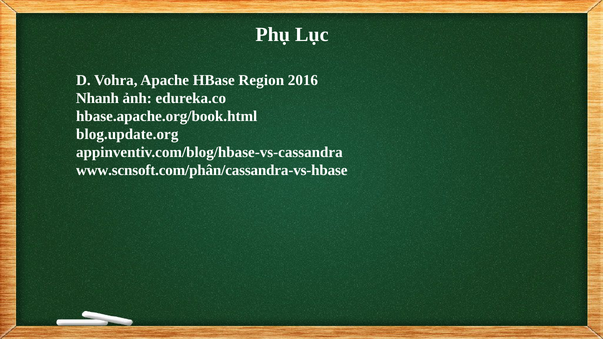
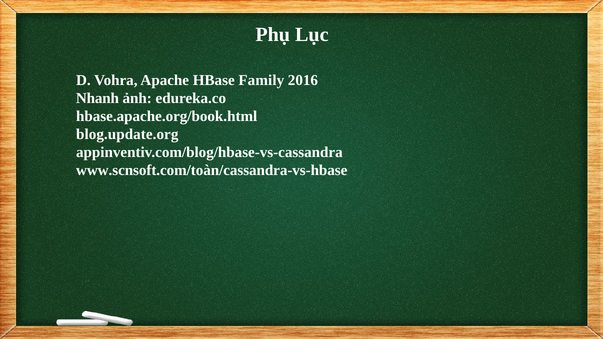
Region: Region -> Family
www.scnsoft.com/phân/cassandra-vs-hbase: www.scnsoft.com/phân/cassandra-vs-hbase -> www.scnsoft.com/toàn/cassandra-vs-hbase
